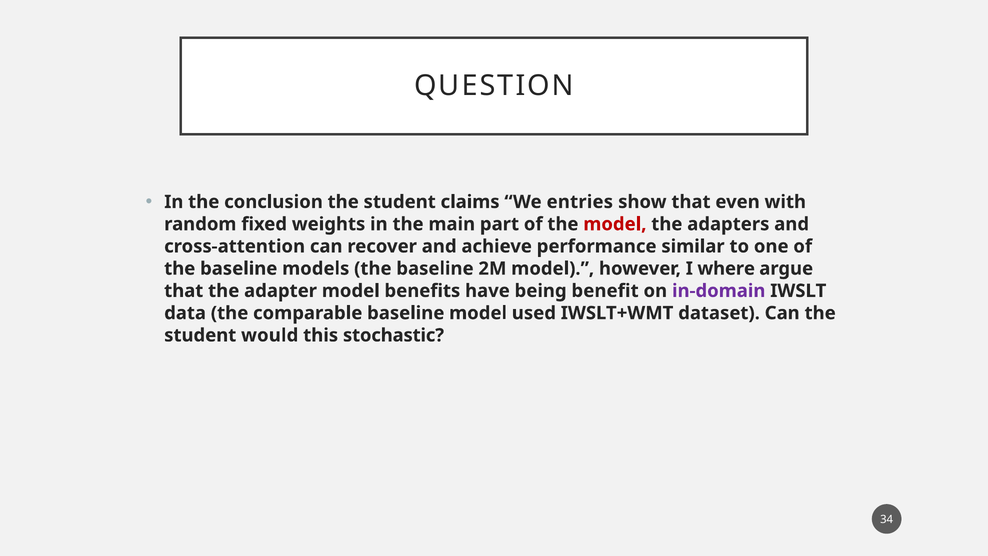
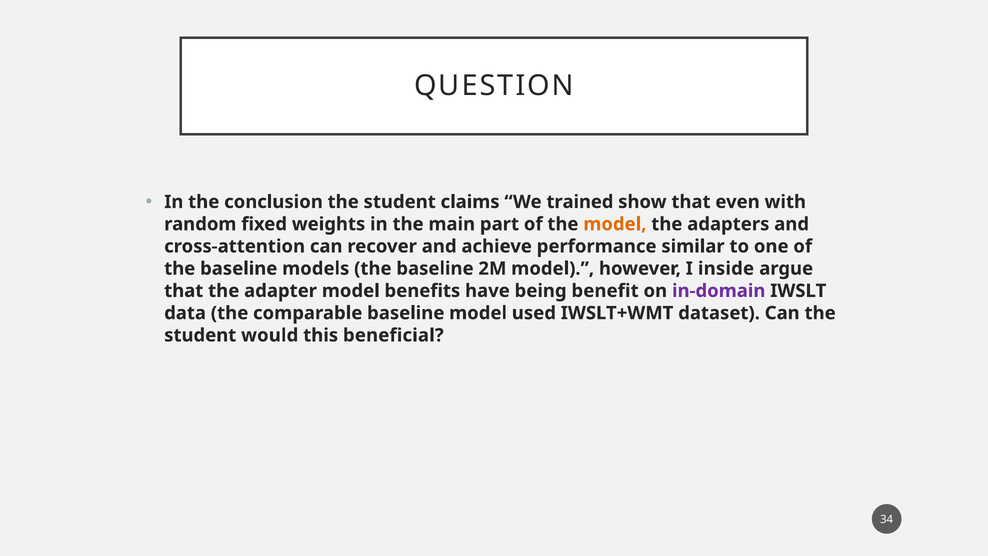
entries: entries -> trained
model at (615, 224) colour: red -> orange
where: where -> inside
stochastic: stochastic -> beneficial
